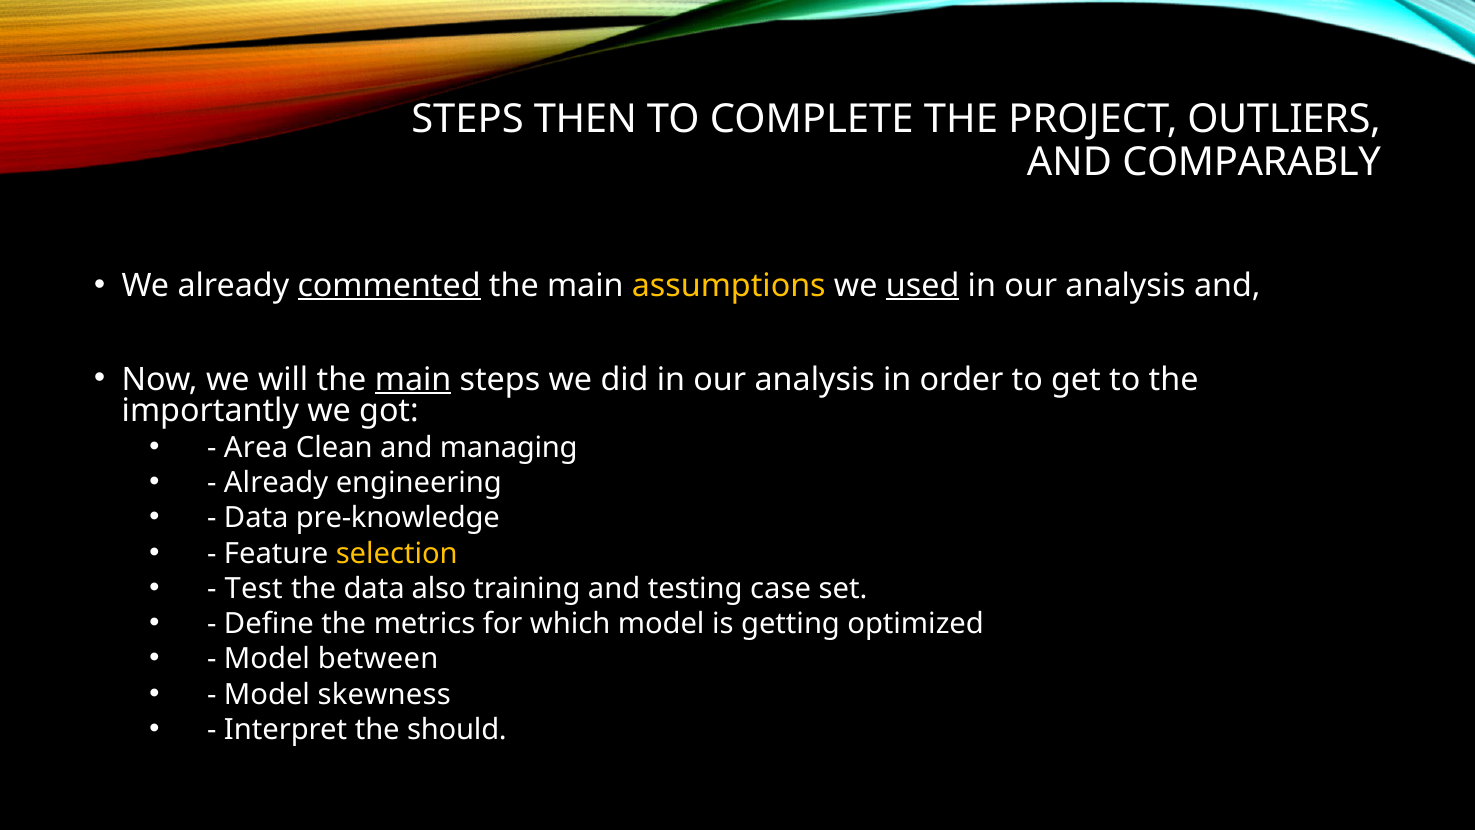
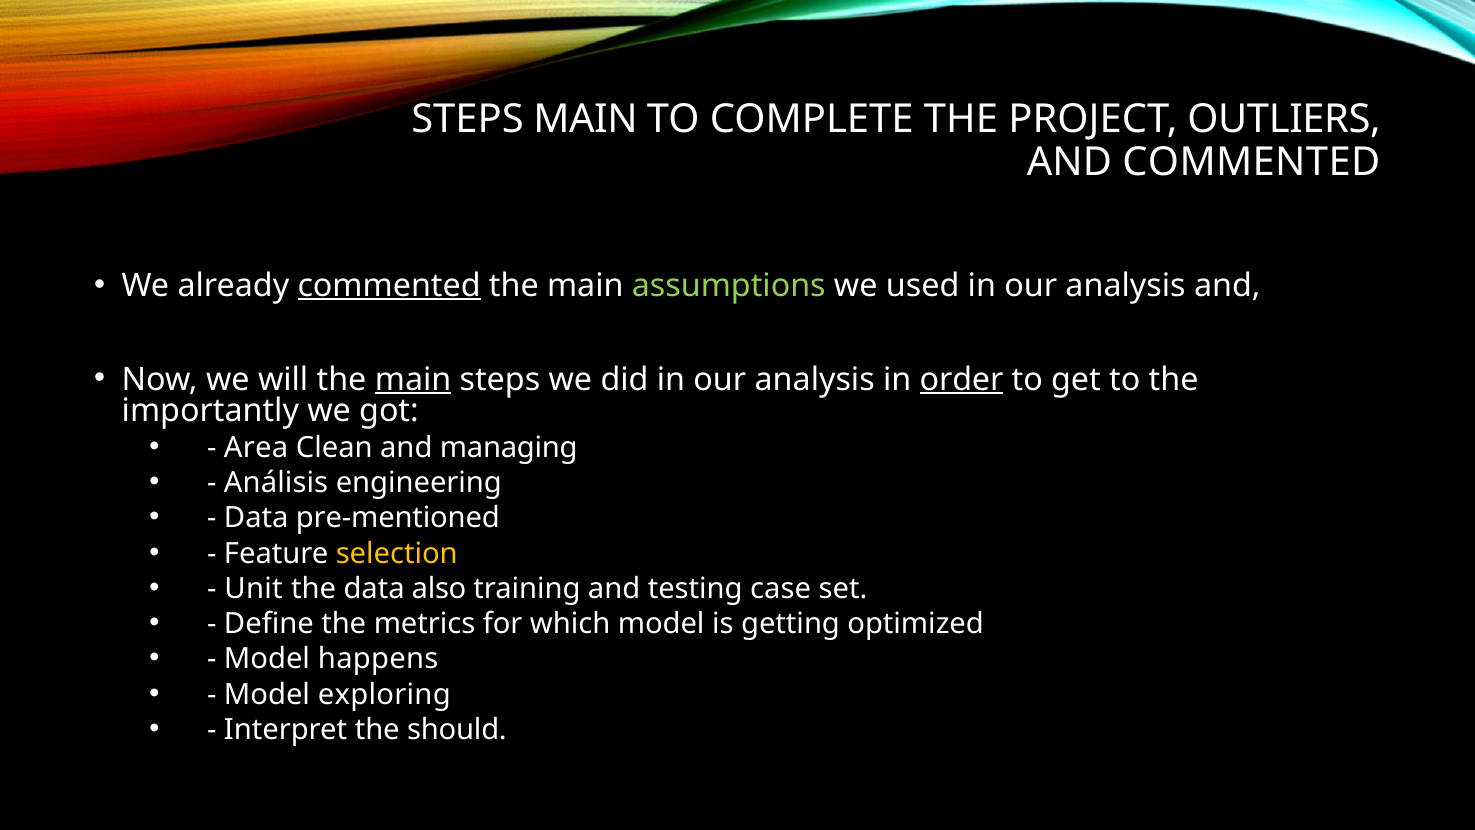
STEPS THEN: THEN -> MAIN
AND COMPARABLY: COMPARABLY -> COMMENTED
assumptions colour: yellow -> light green
used underline: present -> none
order underline: none -> present
Already at (276, 483): Already -> Análisis
pre-knowledge: pre-knowledge -> pre-mentioned
Test: Test -> Unit
between: between -> happens
skewness: skewness -> exploring
